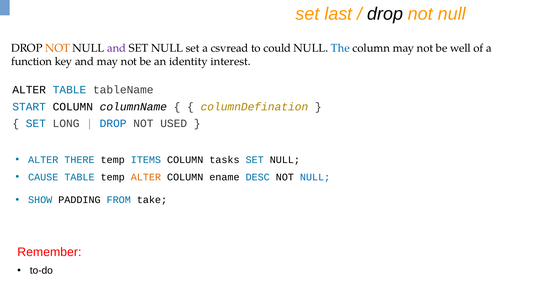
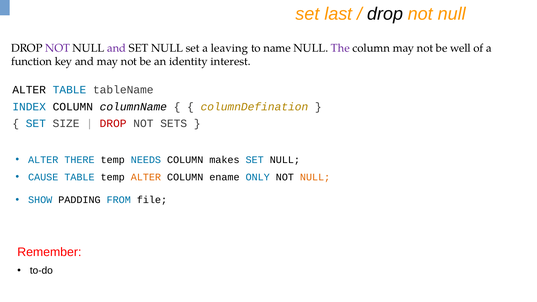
NOT at (58, 48) colour: orange -> purple
csvread: csvread -> leaving
could: could -> name
The colour: blue -> purple
START: START -> INDEX
LONG: LONG -> SIZE
DROP at (113, 124) colour: blue -> red
USED: USED -> SETS
ITEMS: ITEMS -> NEEDS
tasks: tasks -> makes
DESC: DESC -> ONLY
NULL at (315, 177) colour: blue -> orange
take: take -> file
